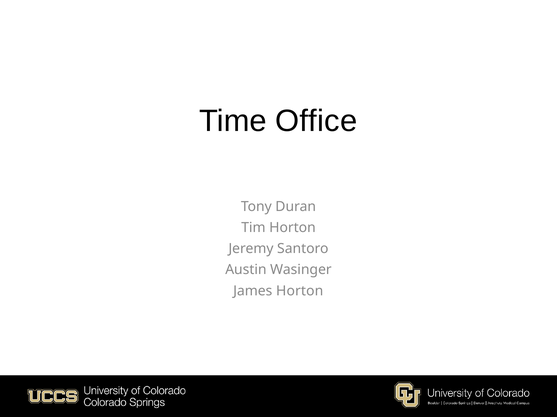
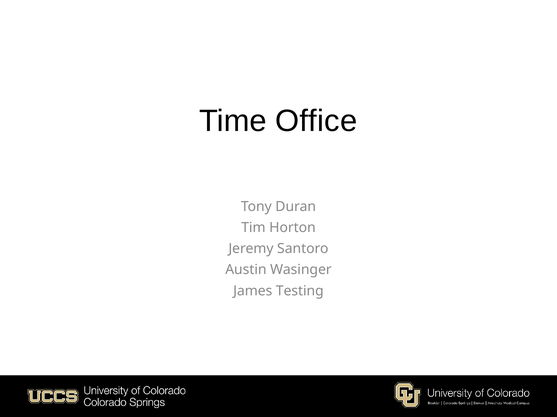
James Horton: Horton -> Testing
